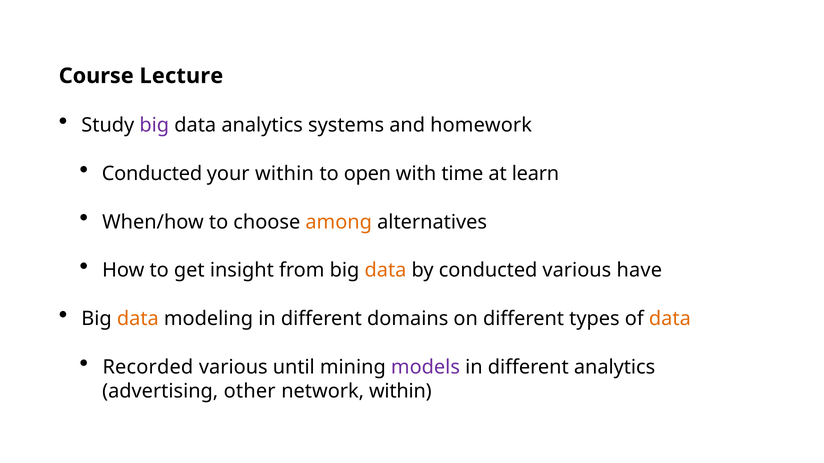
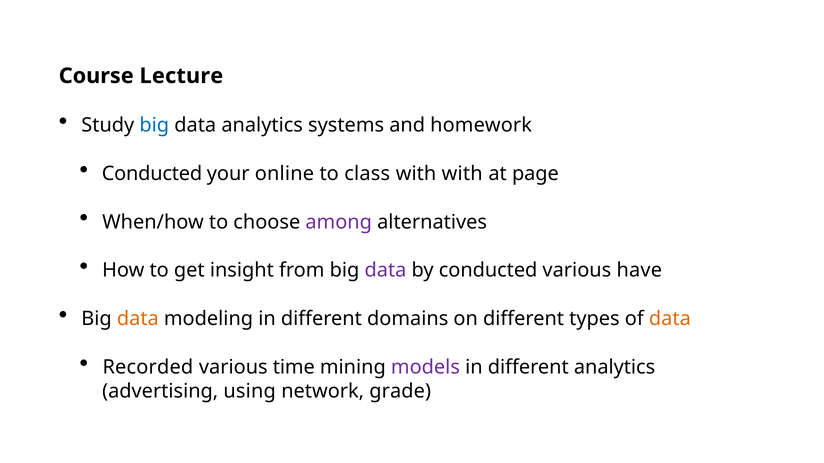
big at (154, 125) colour: purple -> blue
your within: within -> online
open: open -> class
with time: time -> with
learn: learn -> page
among colour: orange -> purple
data at (385, 271) colour: orange -> purple
until: until -> time
other: other -> using
network within: within -> grade
